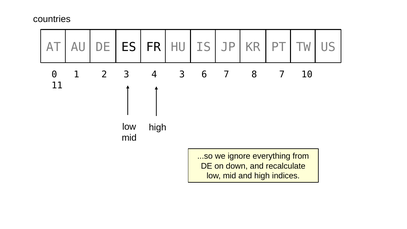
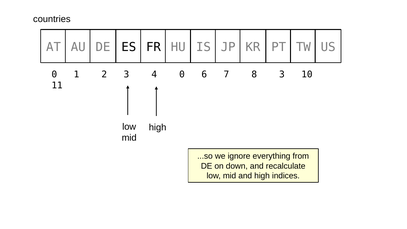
4 3: 3 -> 0
8 7: 7 -> 3
